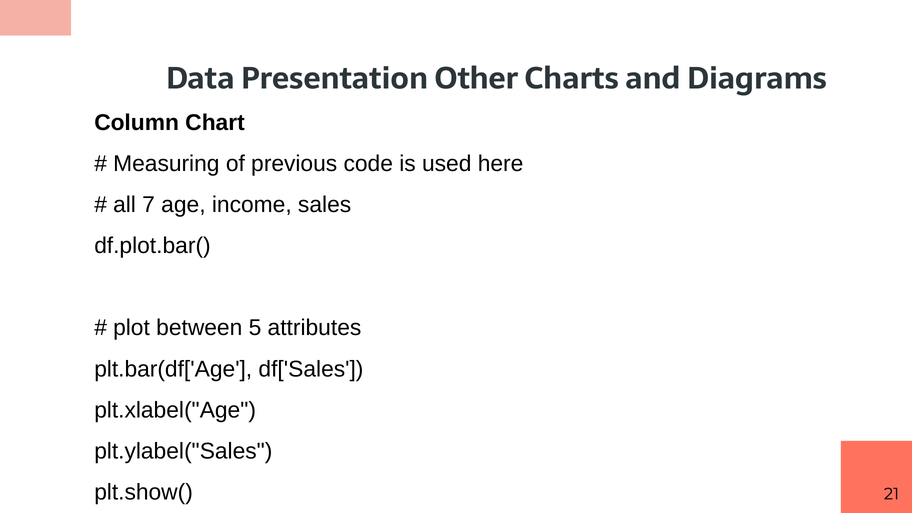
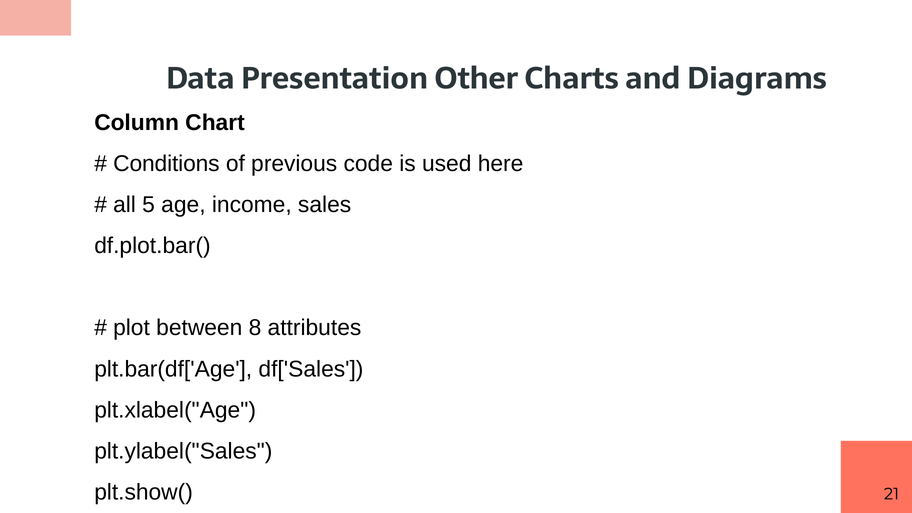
Measuring: Measuring -> Conditions
7: 7 -> 5
5: 5 -> 8
